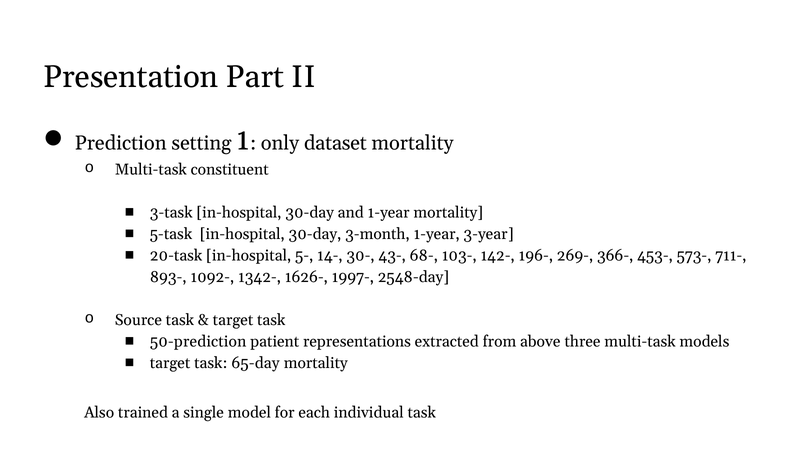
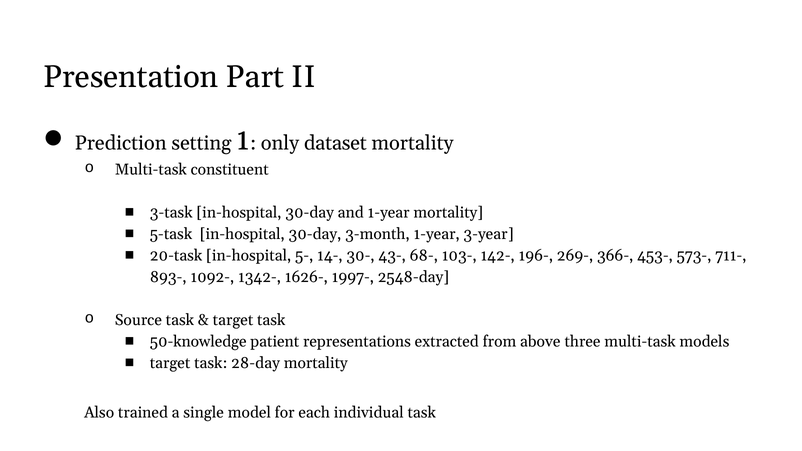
50-prediction: 50-prediction -> 50-knowledge
65-day: 65-day -> 28-day
